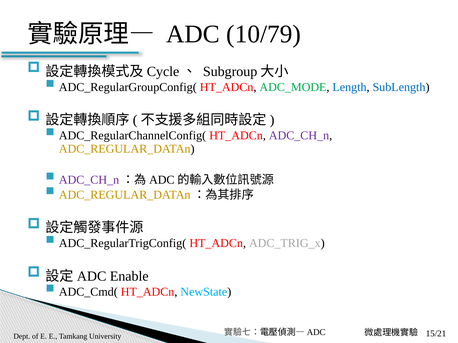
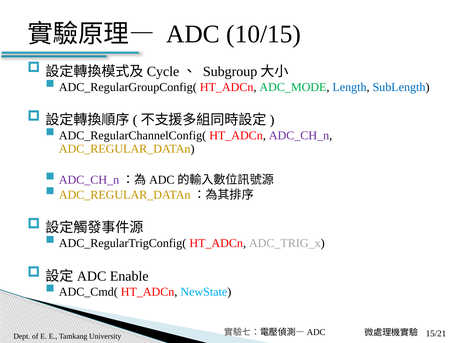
10/79: 10/79 -> 10/15
